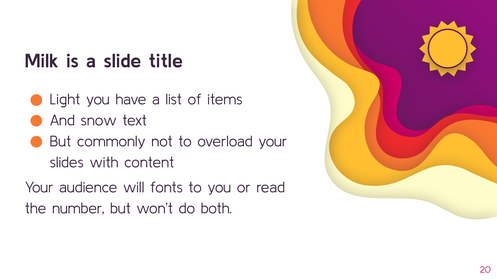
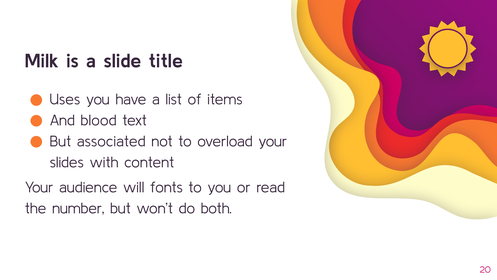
Light: Light -> Uses
snow: snow -> blood
commonly: commonly -> associated
